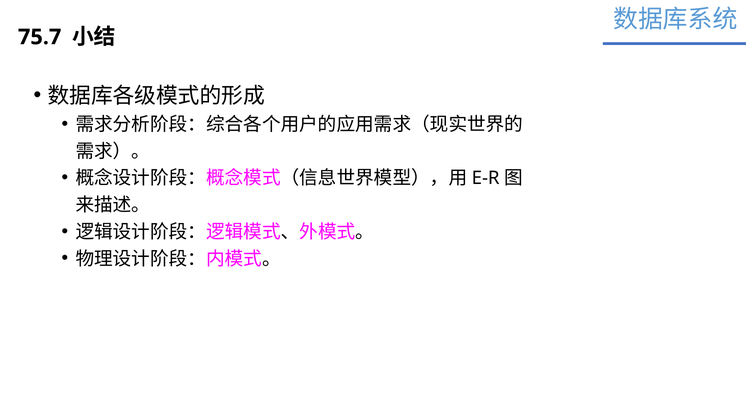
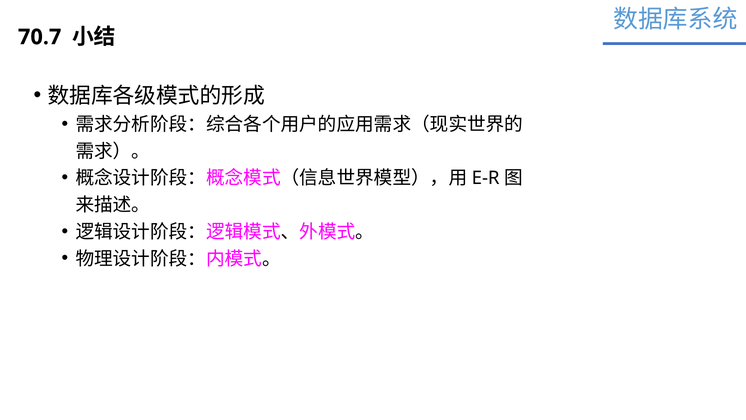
75.7: 75.7 -> 70.7
